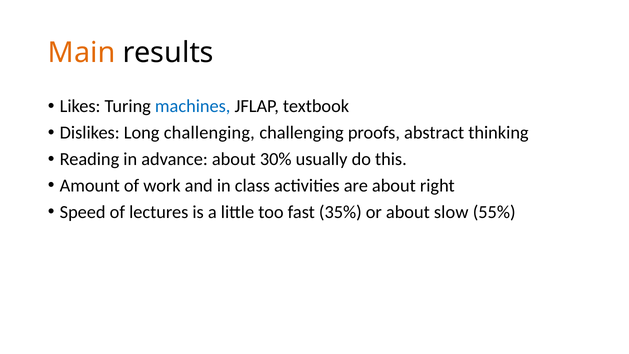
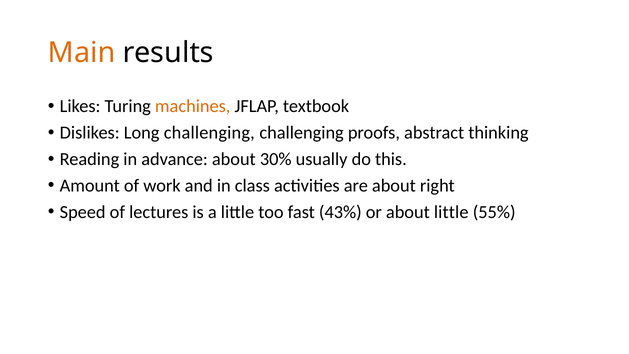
machines colour: blue -> orange
35%: 35% -> 43%
about slow: slow -> little
